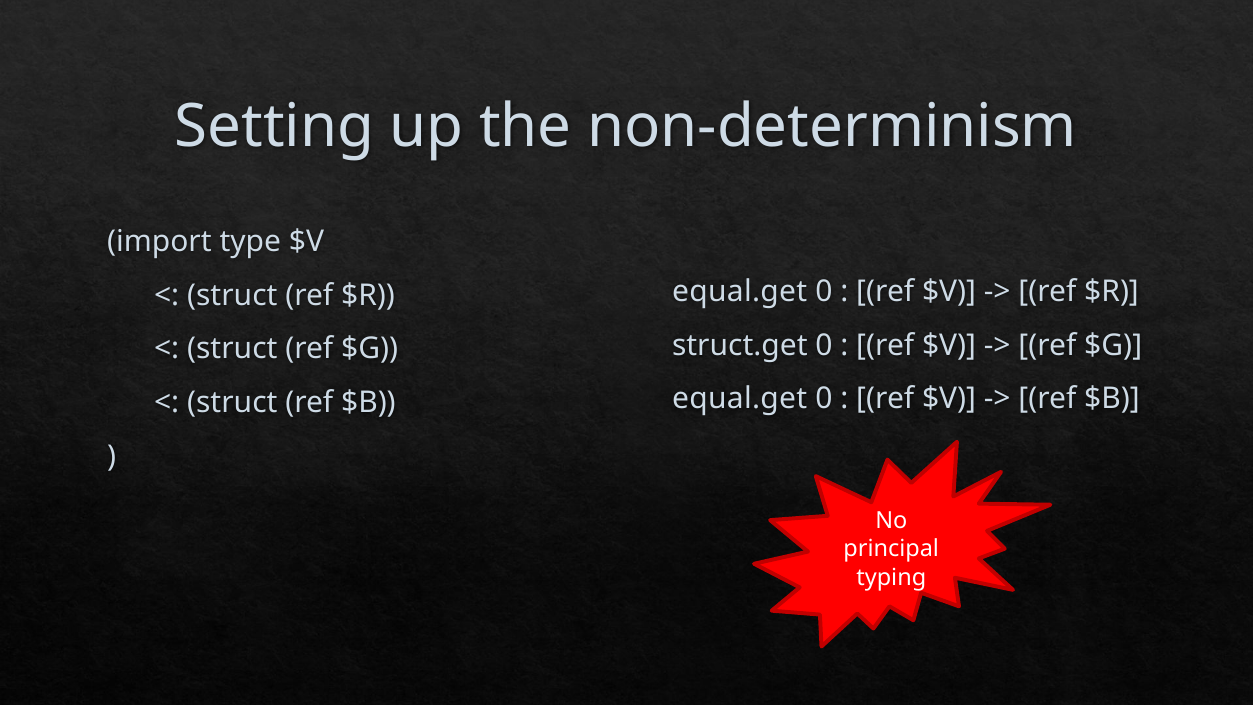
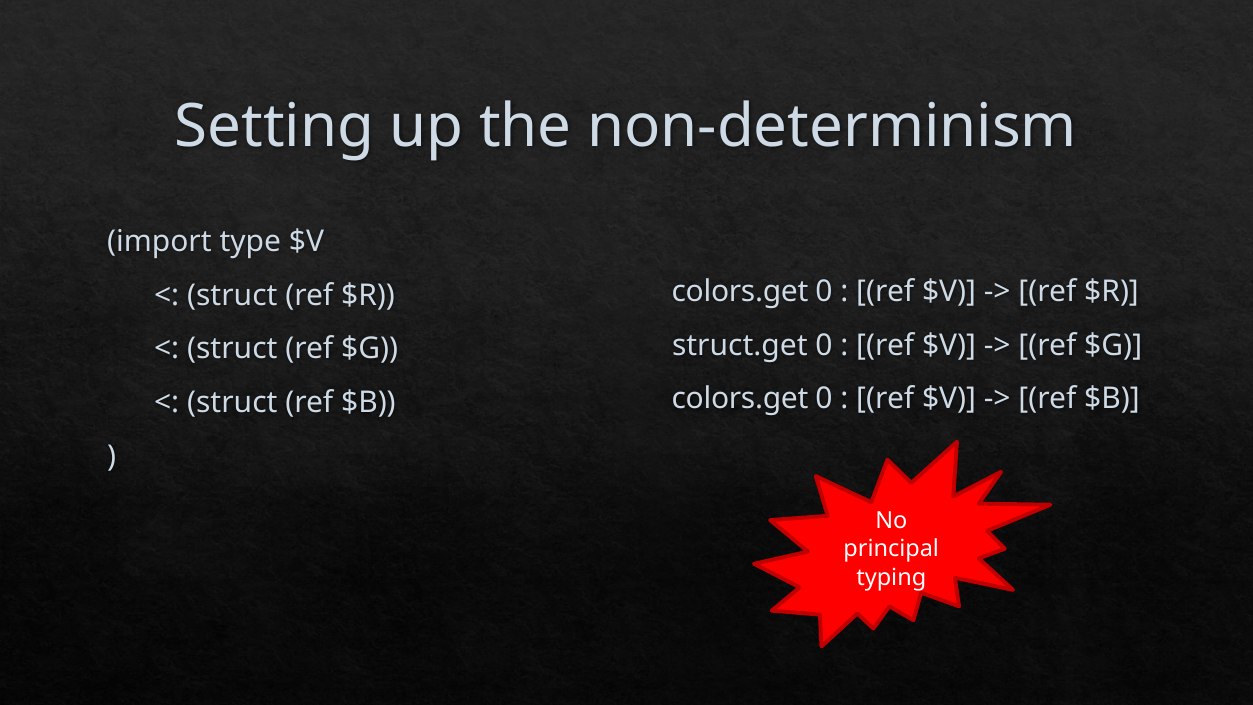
equal.get at (740, 292): equal.get -> colors.get
equal.get at (740, 399): equal.get -> colors.get
